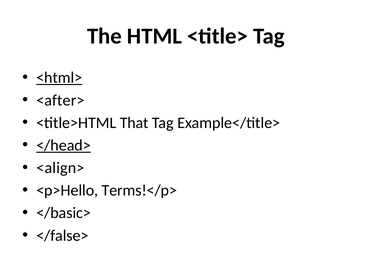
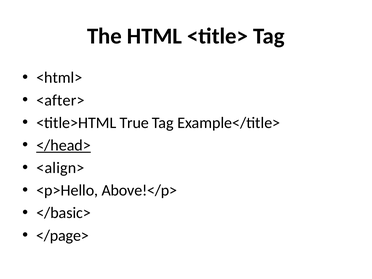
<html> underline: present -> none
That: That -> True
Terms!</p>: Terms!</p> -> Above!</p>
</false>: </false> -> </page>
